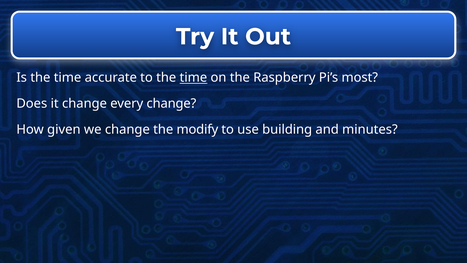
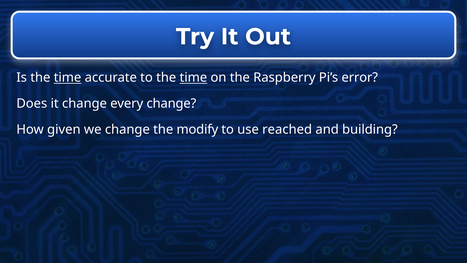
time at (68, 78) underline: none -> present
most: most -> error
building: building -> reached
minutes: minutes -> building
